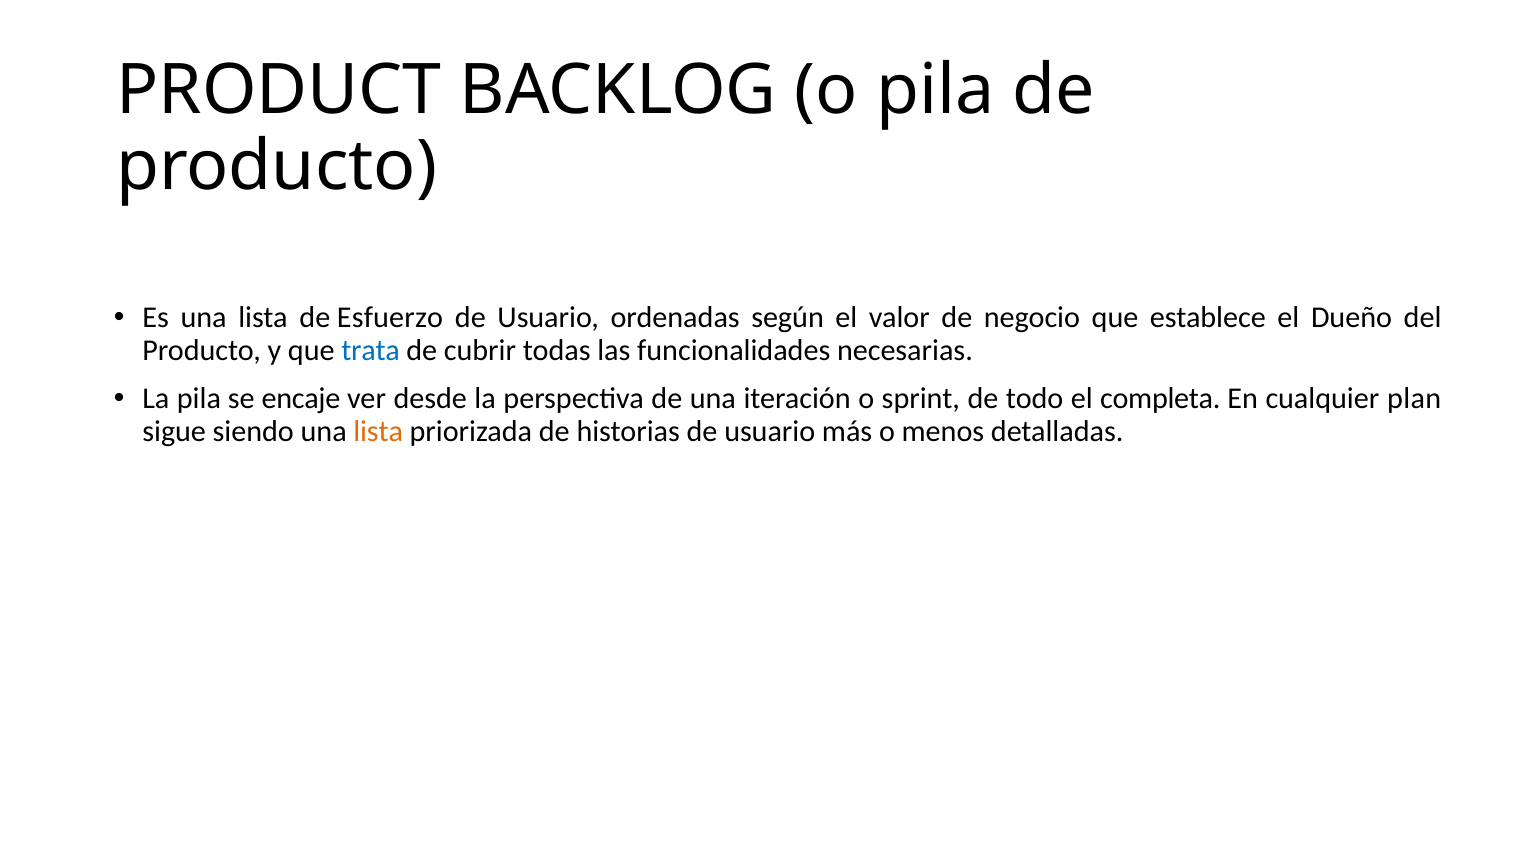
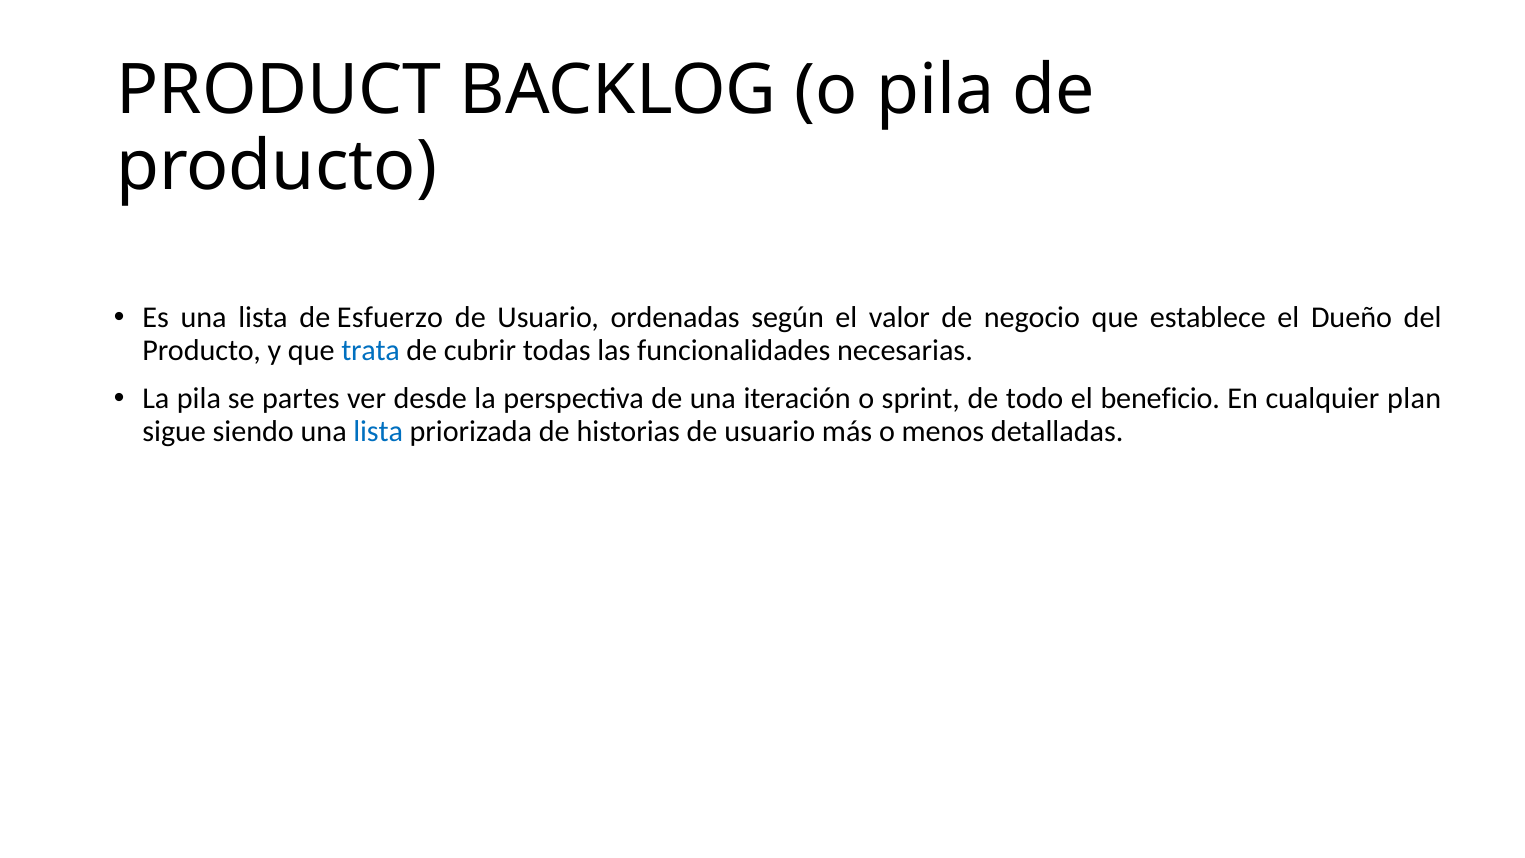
encaje: encaje -> partes
completa: completa -> beneficio
lista at (378, 431) colour: orange -> blue
